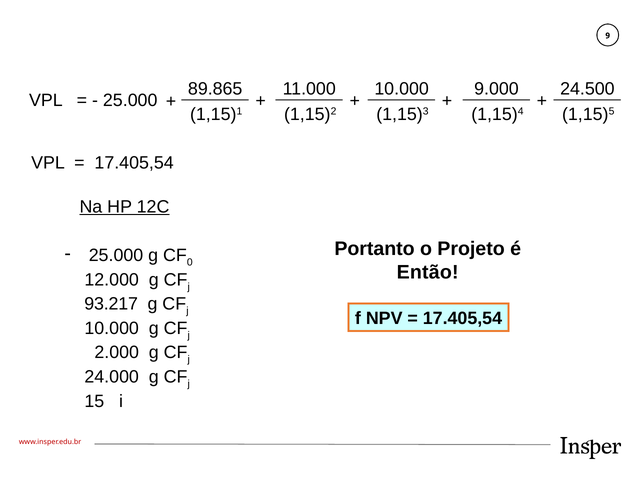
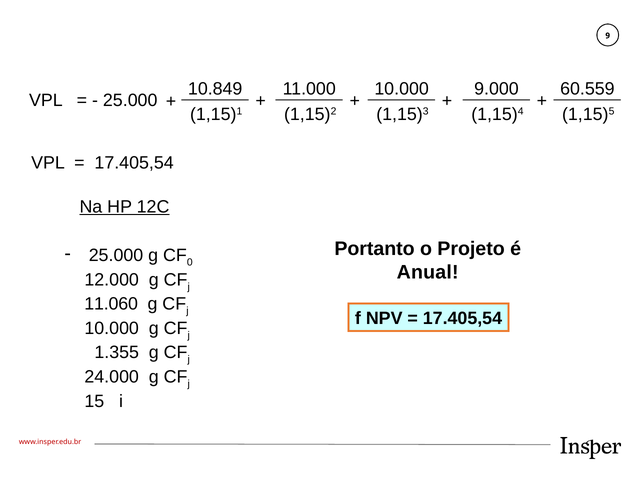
89.865: 89.865 -> 10.849
24.500: 24.500 -> 60.559
Então: Então -> Anual
93.217: 93.217 -> 11.060
2.000: 2.000 -> 1.355
